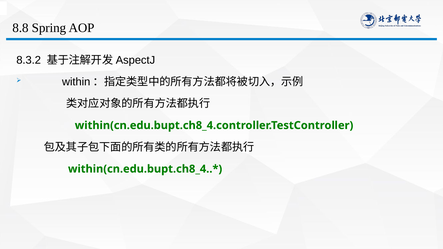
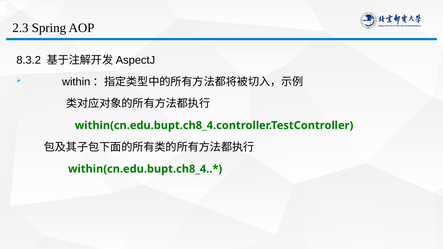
8.8: 8.8 -> 2.3
